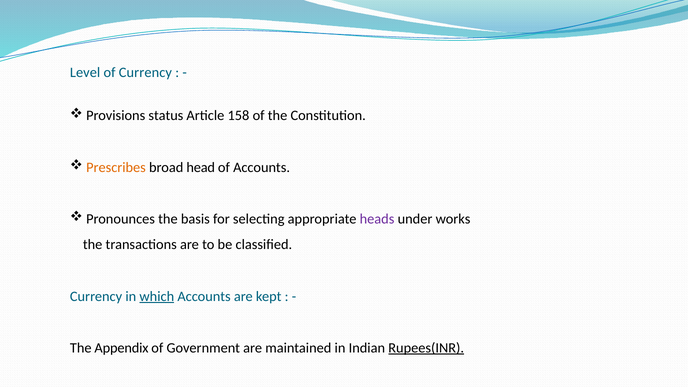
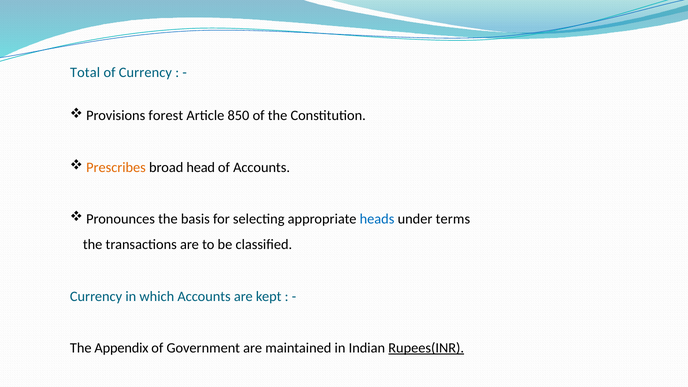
Level: Level -> Total
status: status -> forest
158: 158 -> 850
heads colour: purple -> blue
works: works -> terms
which underline: present -> none
